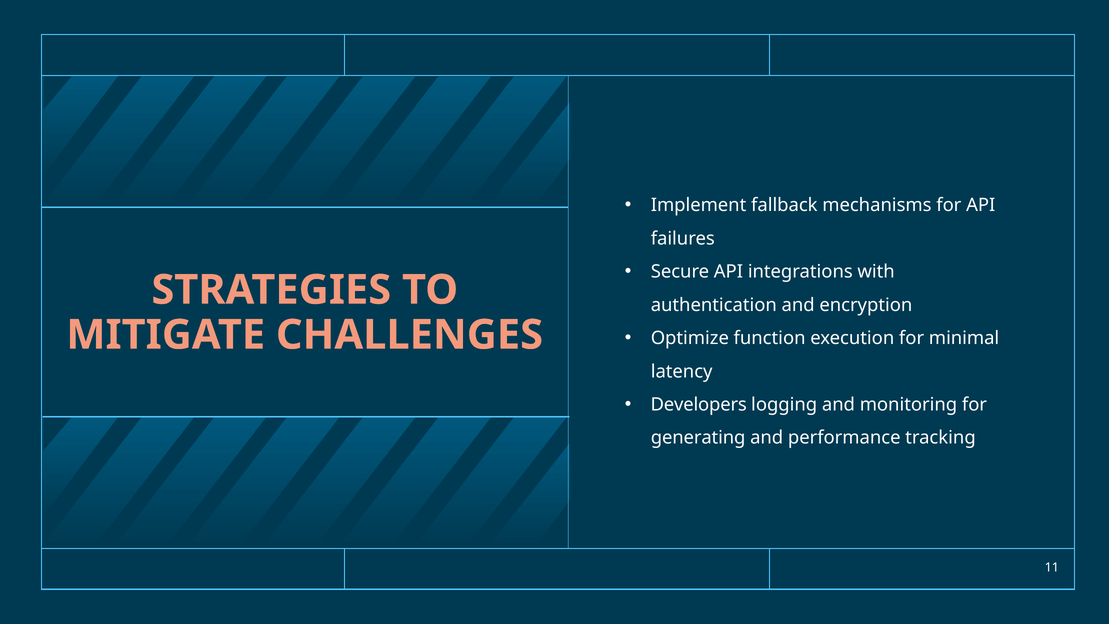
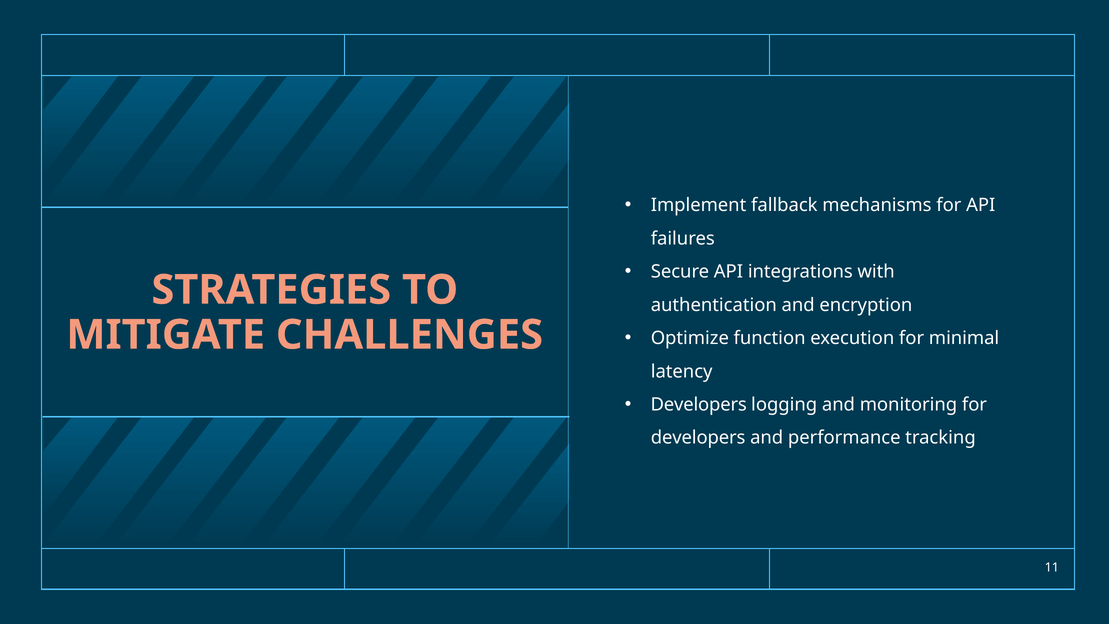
generating at (698, 438): generating -> developers
